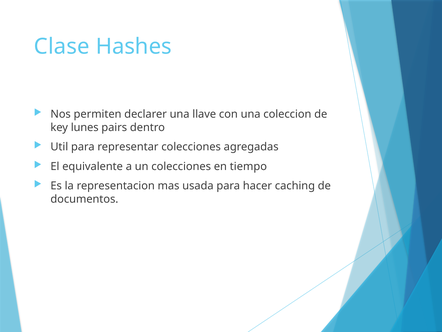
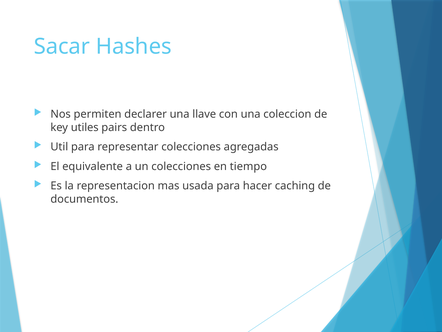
Clase: Clase -> Sacar
lunes: lunes -> utiles
